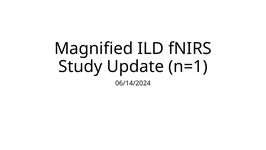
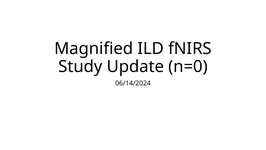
n=1: n=1 -> n=0
